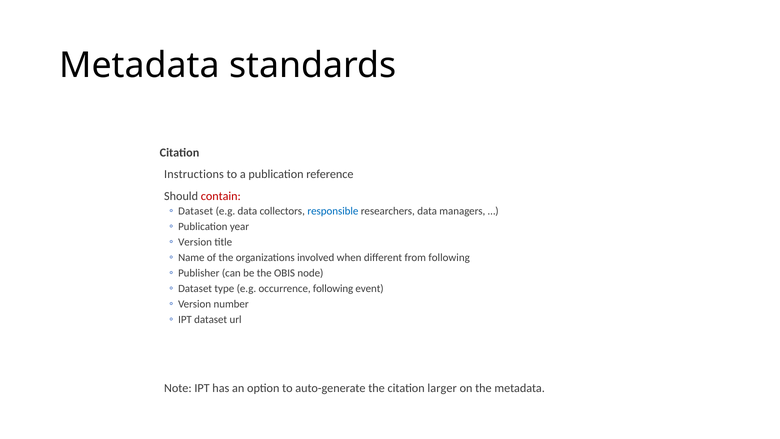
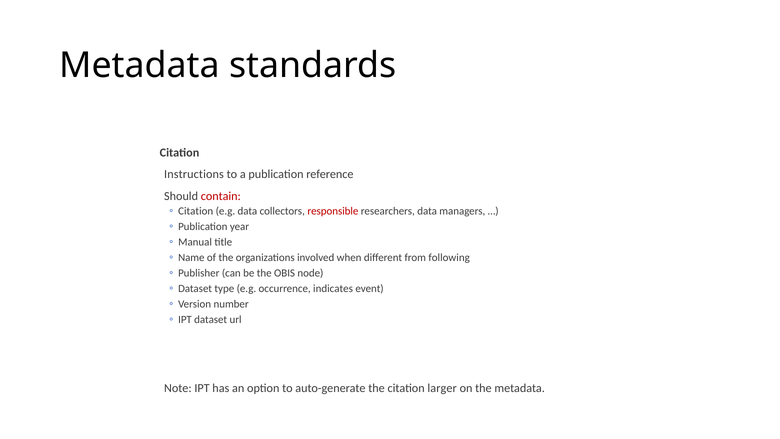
Dataset at (196, 211): Dataset -> Citation
responsible colour: blue -> red
Version at (195, 242): Version -> Manual
occurrence following: following -> indicates
